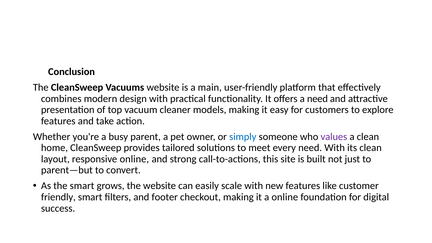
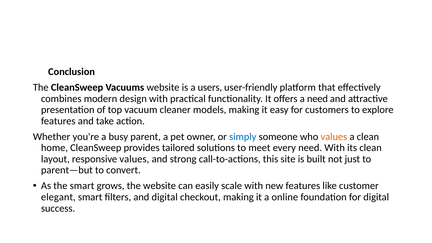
main: main -> users
values at (334, 137) colour: purple -> orange
responsive online: online -> values
friendly: friendly -> elegant
and footer: footer -> digital
